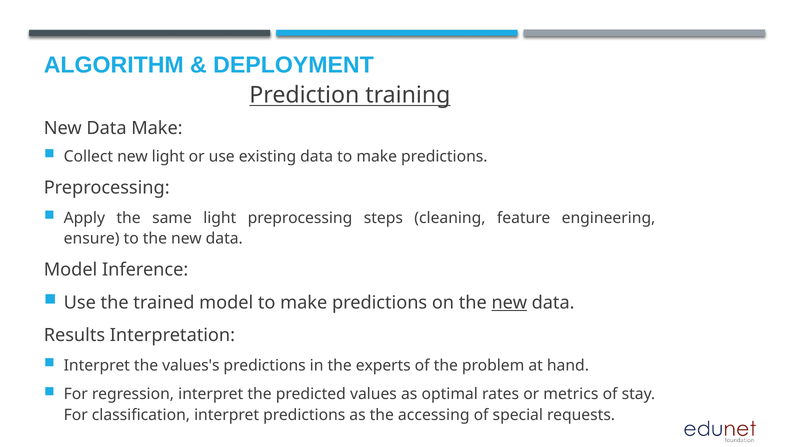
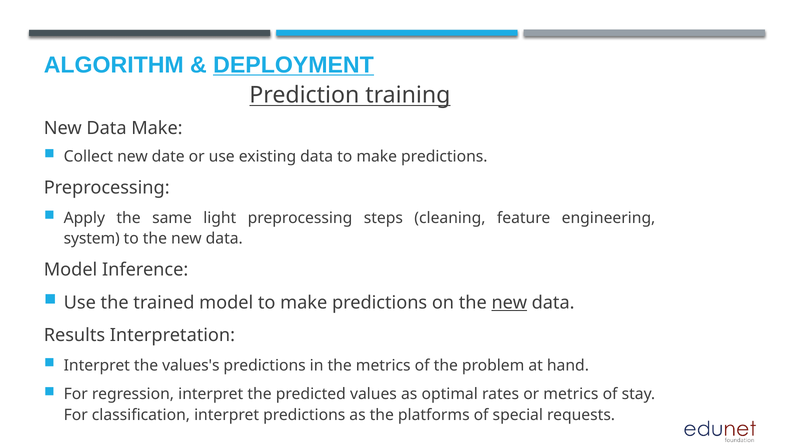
DEPLOYMENT underline: none -> present
new light: light -> date
ensure: ensure -> system
the experts: experts -> metrics
accessing: accessing -> platforms
